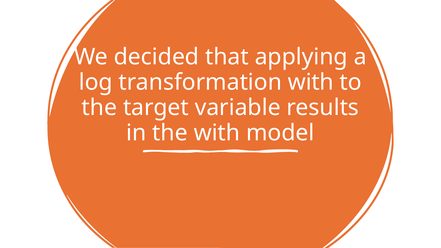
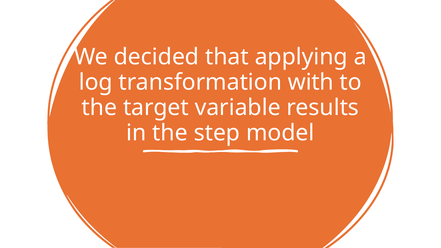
the with: with -> step
